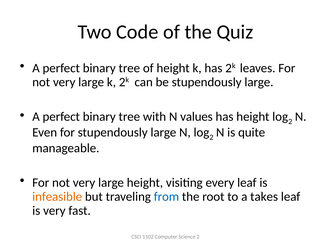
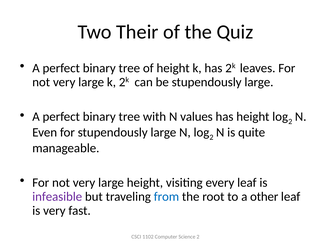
Code: Code -> Their
infeasible colour: orange -> purple
takes: takes -> other
